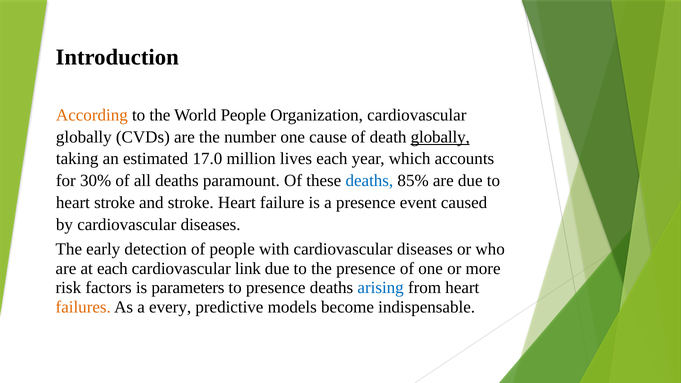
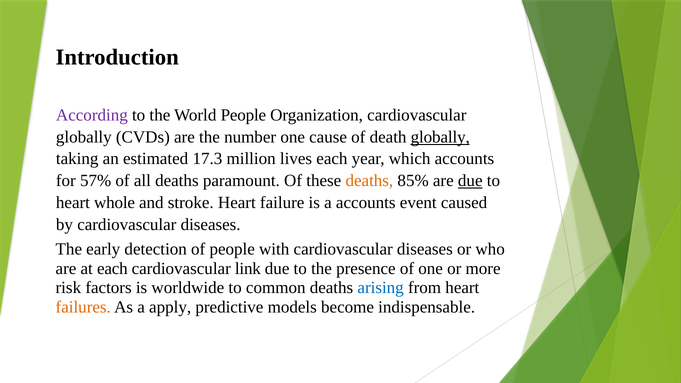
According colour: orange -> purple
17.0: 17.0 -> 17.3
30%: 30% -> 57%
deaths at (369, 181) colour: blue -> orange
due at (470, 181) underline: none -> present
heart stroke: stroke -> whole
a presence: presence -> accounts
parameters: parameters -> worldwide
to presence: presence -> common
every: every -> apply
